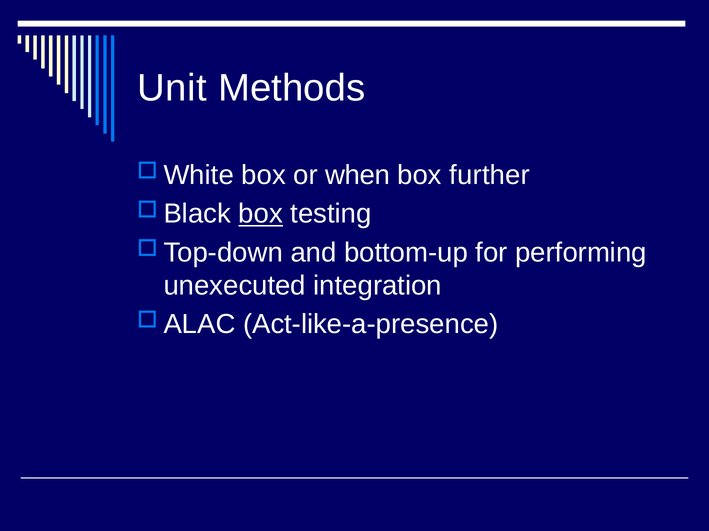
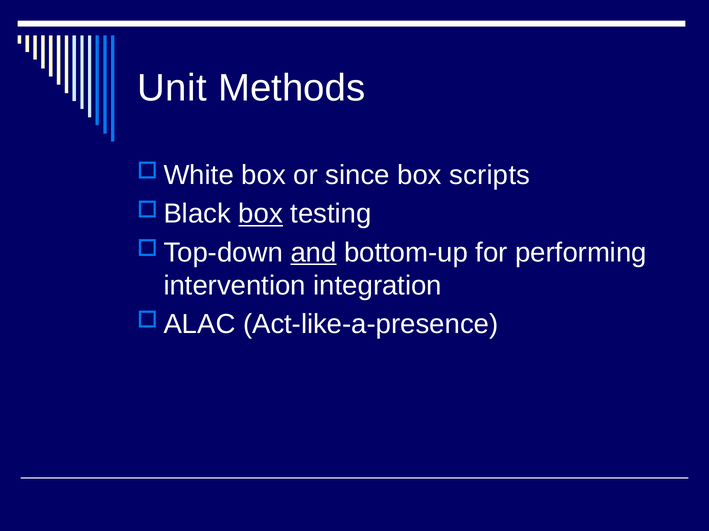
when: when -> since
further: further -> scripts
and underline: none -> present
unexecuted: unexecuted -> intervention
